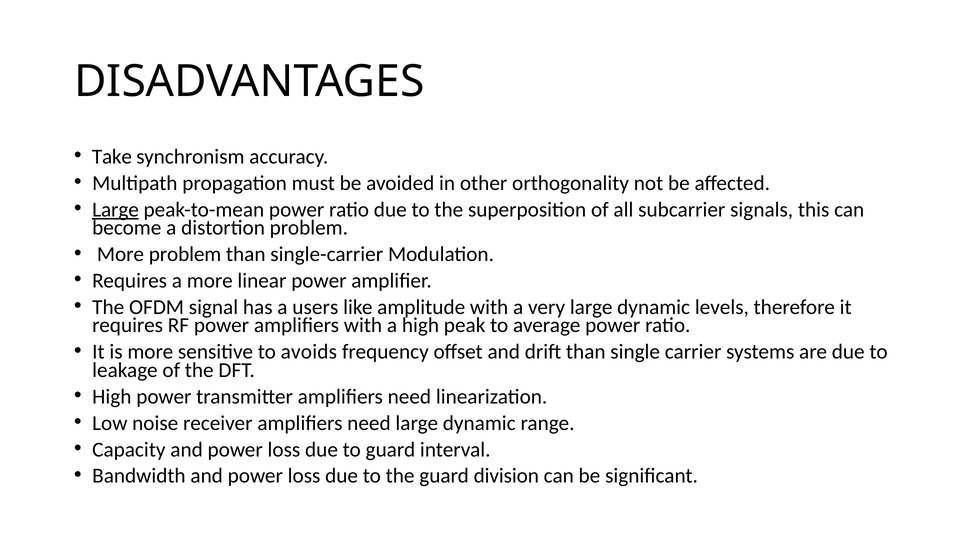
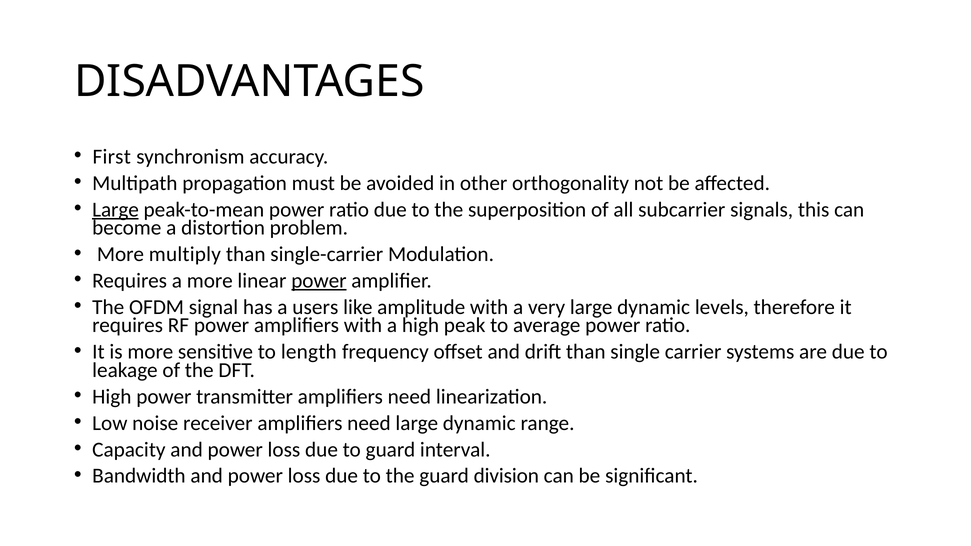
Take: Take -> First
More problem: problem -> multiply
power at (319, 281) underline: none -> present
avoids: avoids -> length
